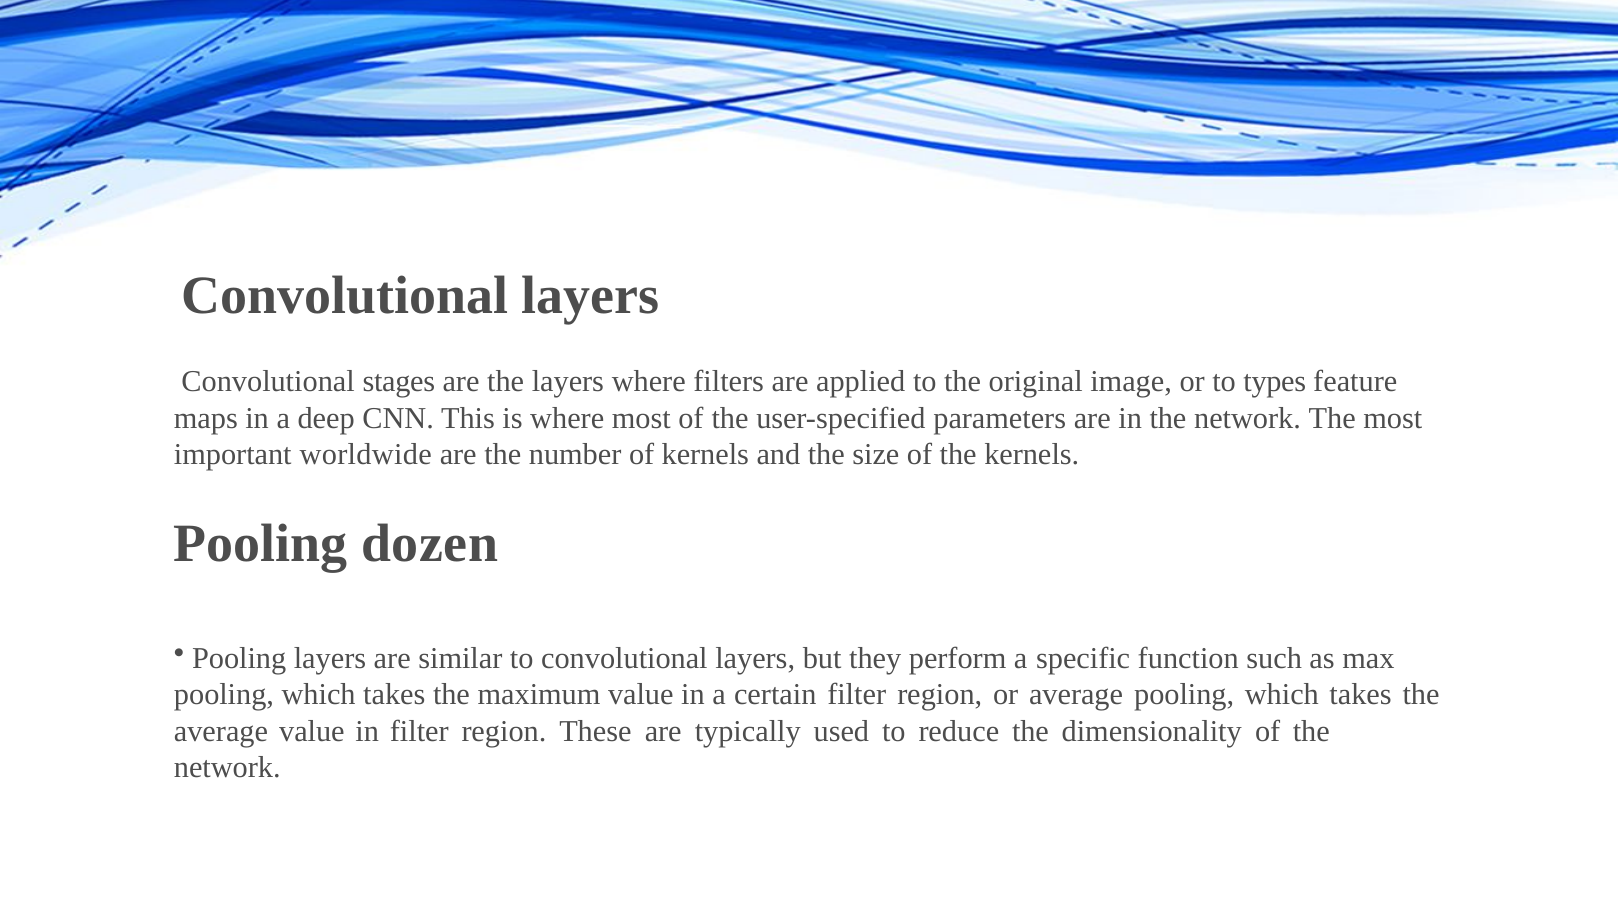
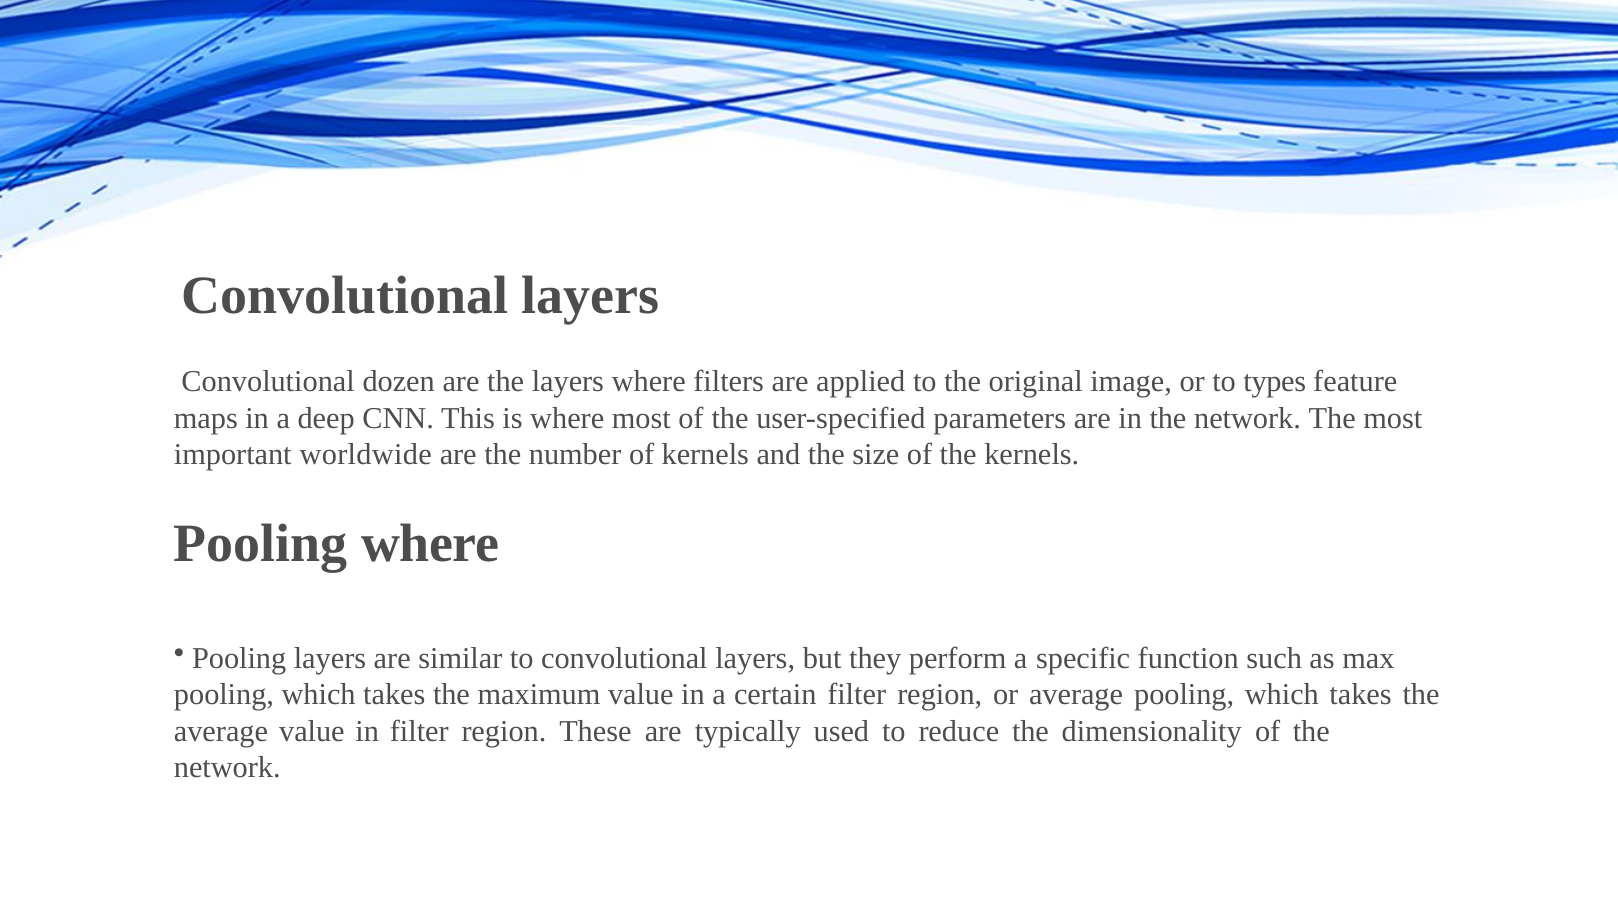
stages: stages -> dozen
Pooling dozen: dozen -> where
